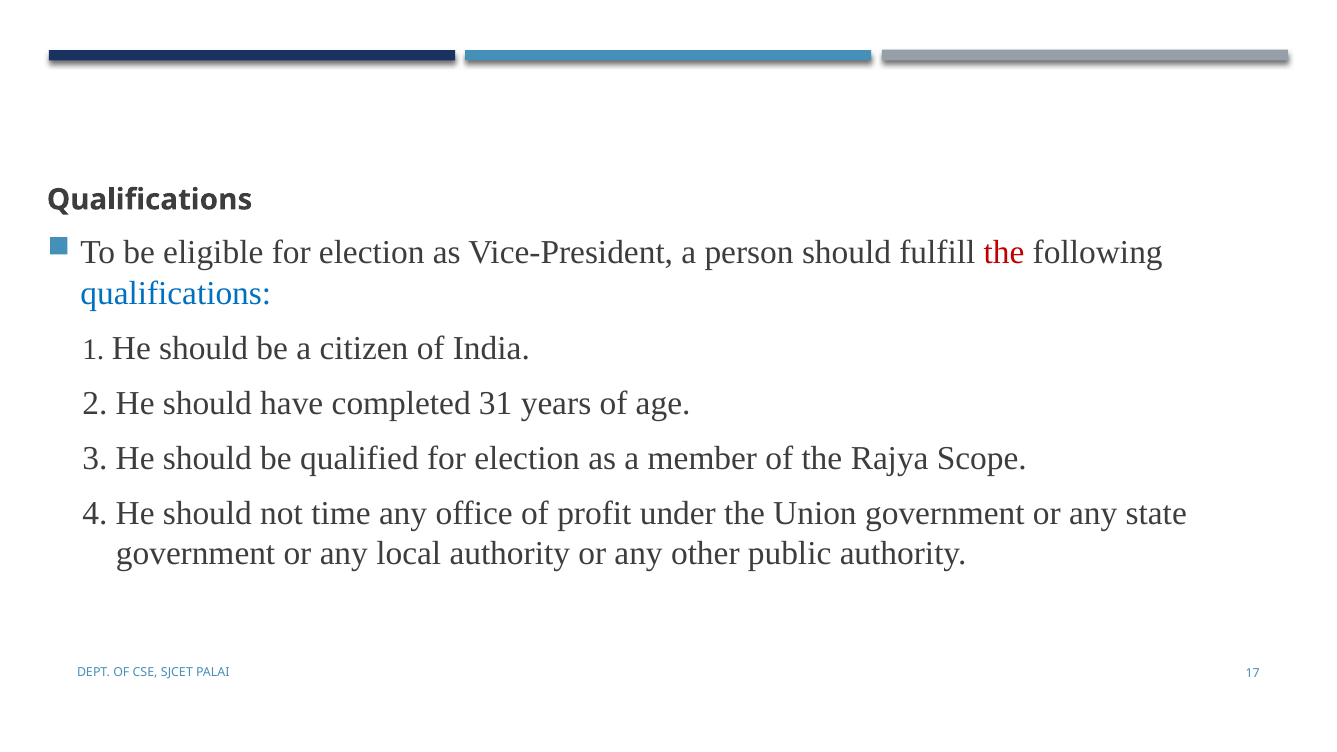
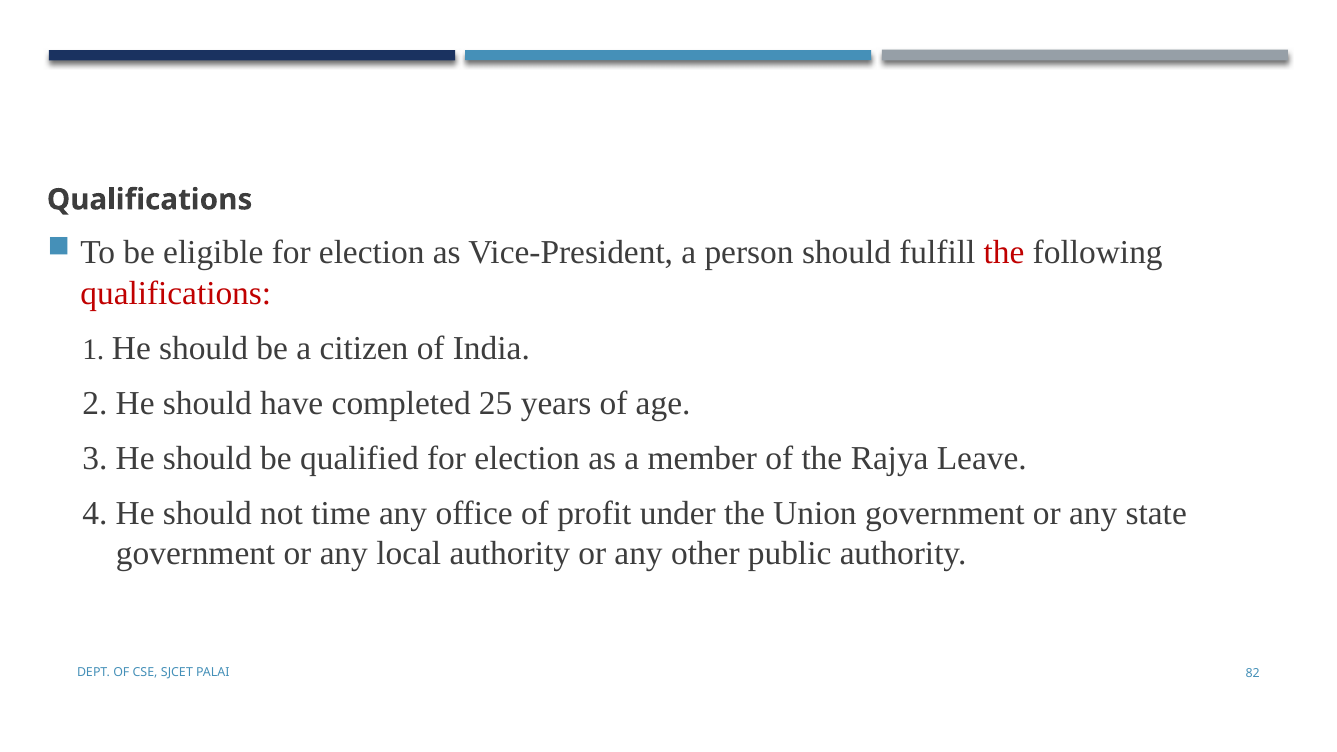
qualifications at (176, 293) colour: blue -> red
31: 31 -> 25
Scope: Scope -> Leave
17: 17 -> 82
